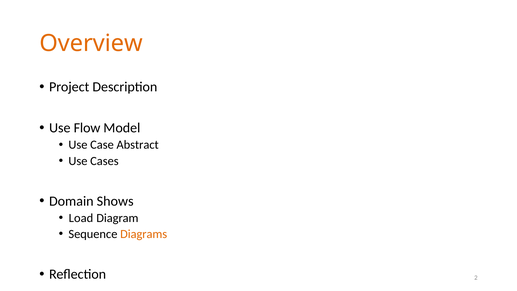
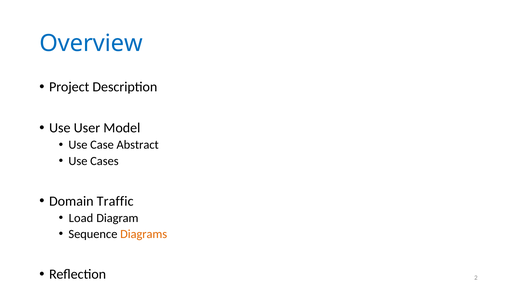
Overview colour: orange -> blue
Flow: Flow -> User
Shows: Shows -> Traffic
